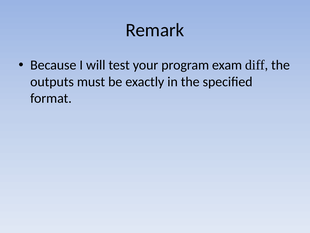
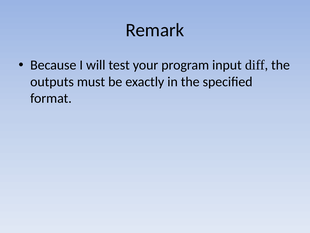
exam: exam -> input
